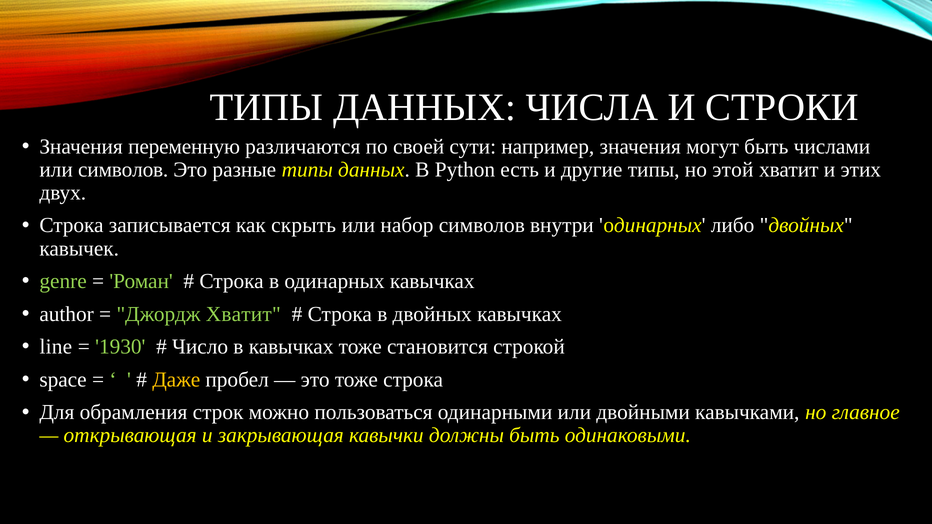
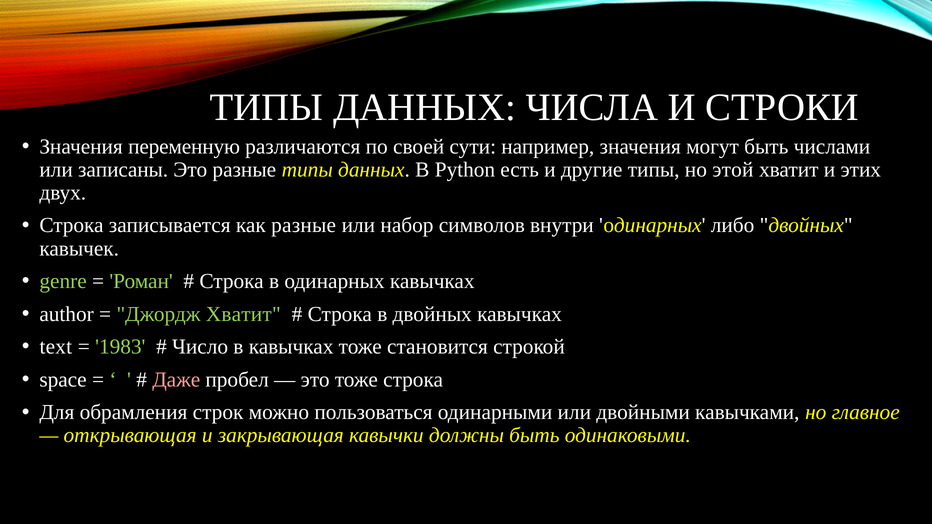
или символов: символов -> записаны
как скрыть: скрыть -> разные
line: line -> text
1930: 1930 -> 1983
Даже colour: yellow -> pink
